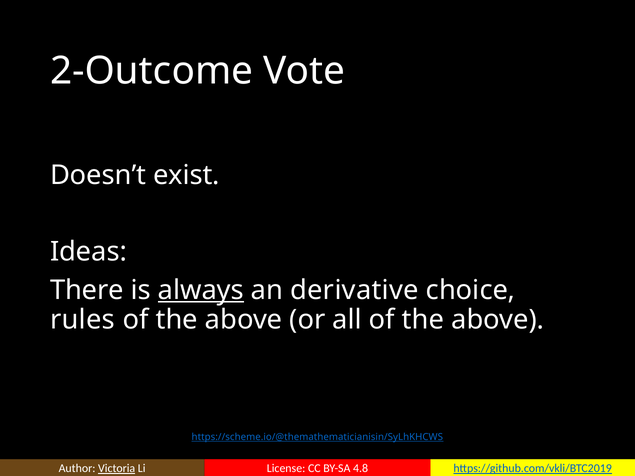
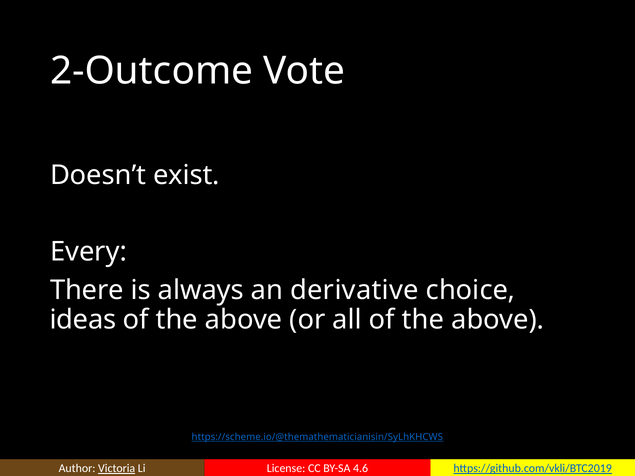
Ideas: Ideas -> Every
always underline: present -> none
rules: rules -> ideas
4.8: 4.8 -> 4.6
